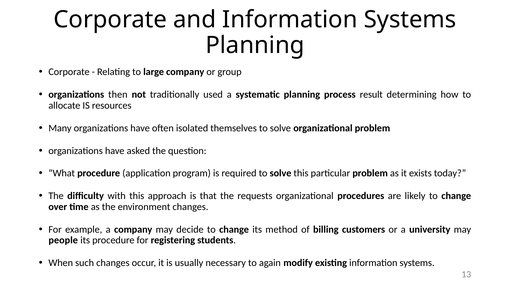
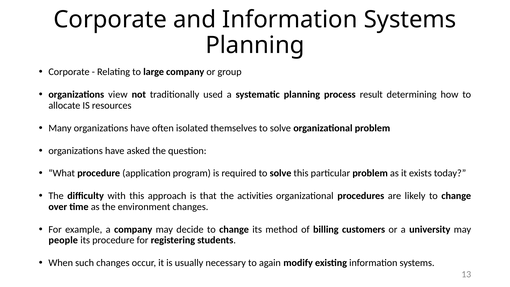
then: then -> view
requests: requests -> activities
